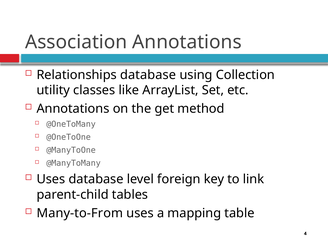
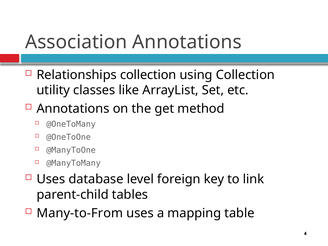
Relationships database: database -> collection
